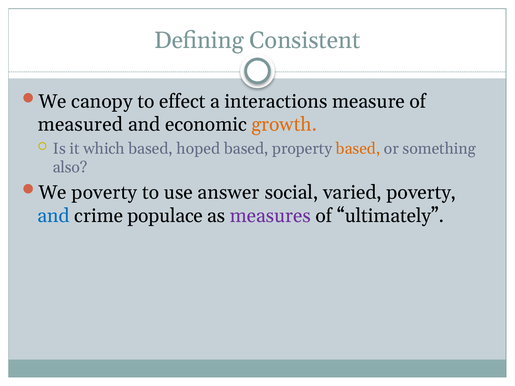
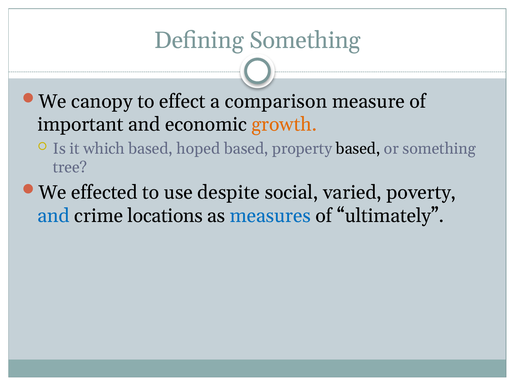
Defining Consistent: Consistent -> Something
interactions: interactions -> comparison
measured: measured -> important
based at (358, 149) colour: orange -> black
also: also -> tree
We poverty: poverty -> effected
answer: answer -> despite
populace: populace -> locations
measures colour: purple -> blue
